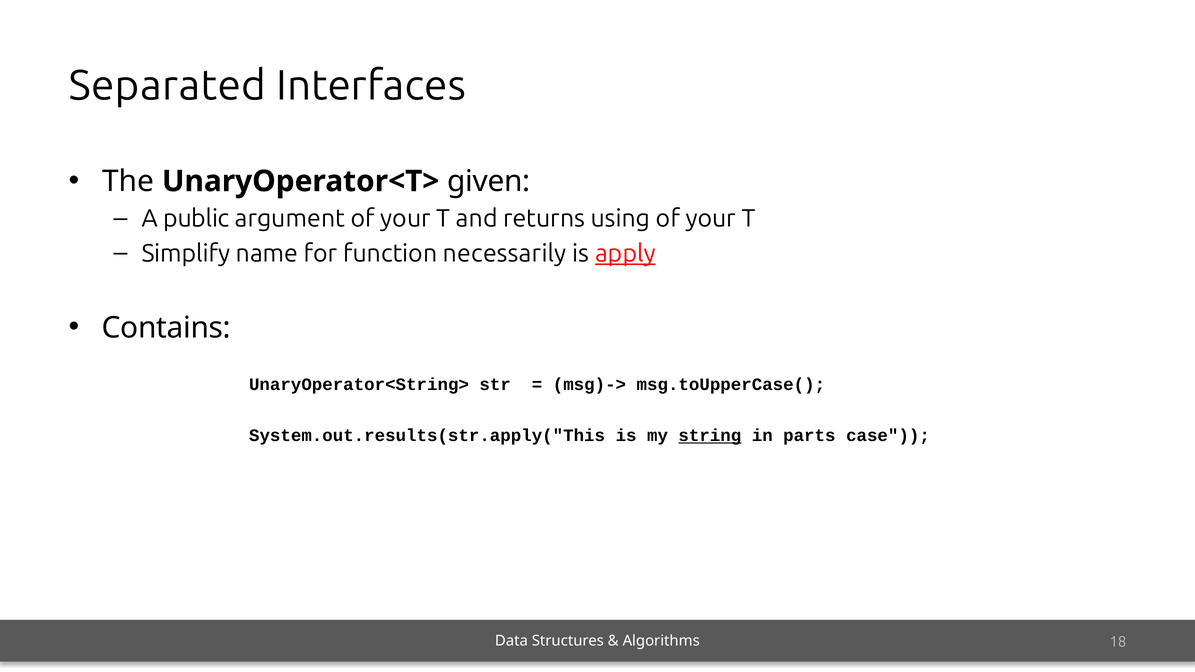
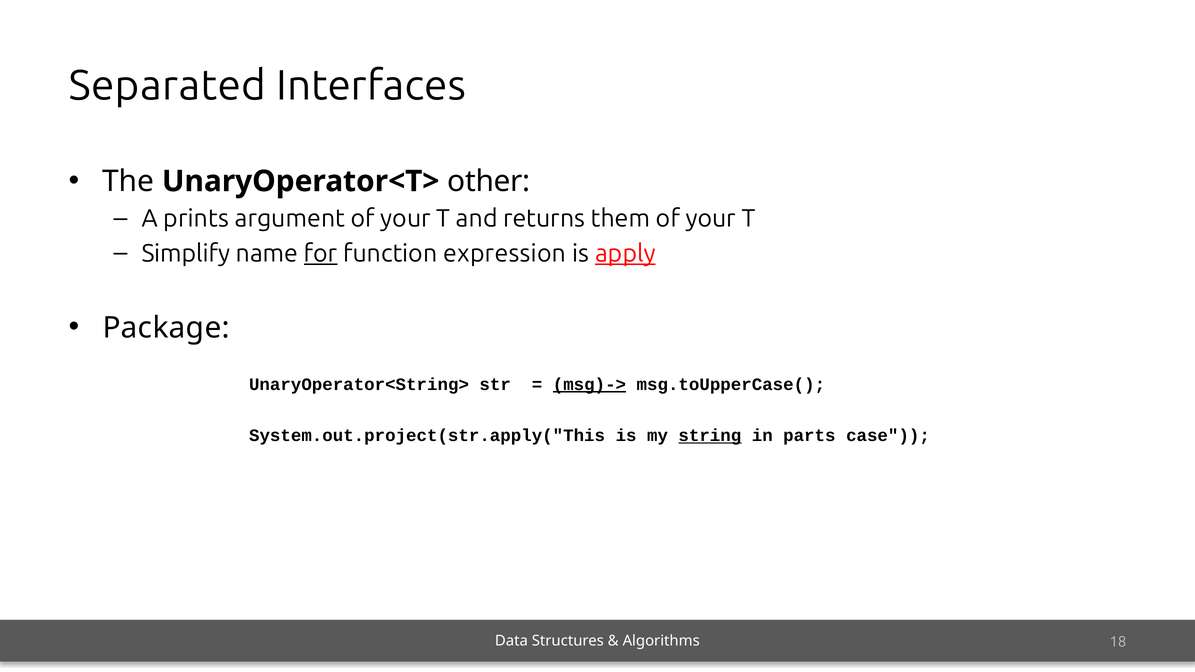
given: given -> other
public: public -> prints
using: using -> them
for underline: none -> present
necessarily: necessarily -> expression
Contains: Contains -> Package
msg)-> underline: none -> present
System.out.results(str.apply("This: System.out.results(str.apply("This -> System.out.project(str.apply("This
